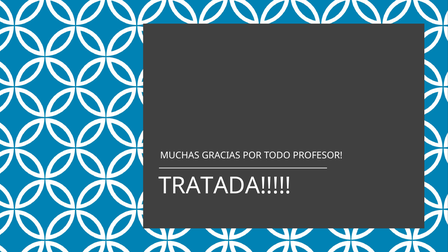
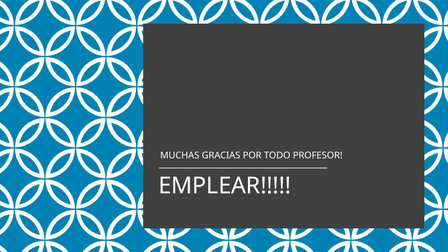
TRATADA: TRATADA -> EMPLEAR
